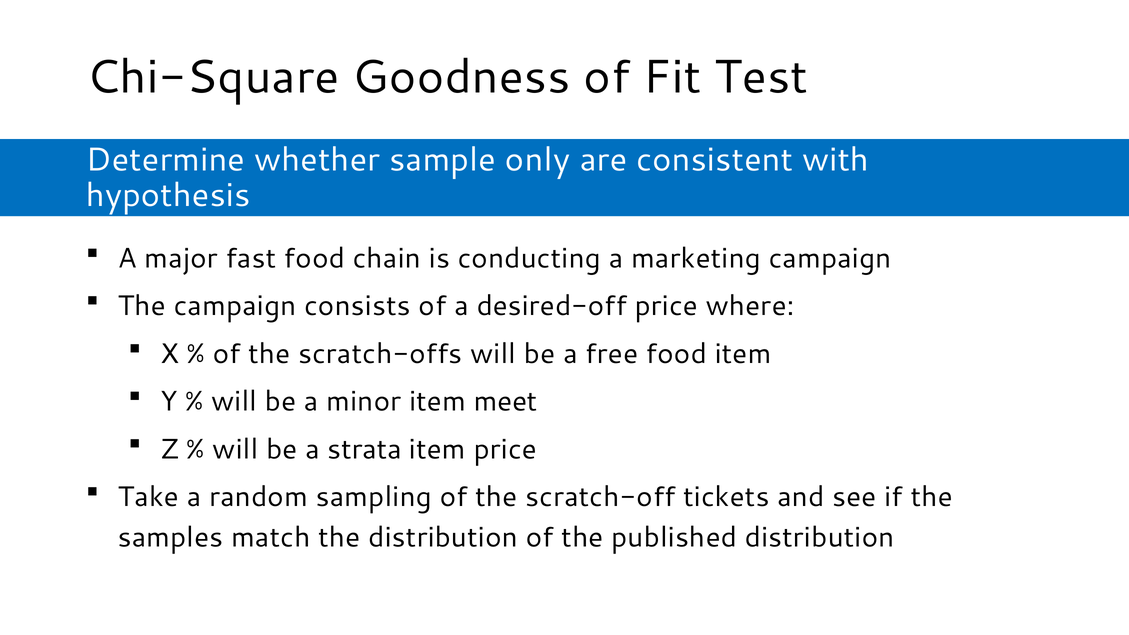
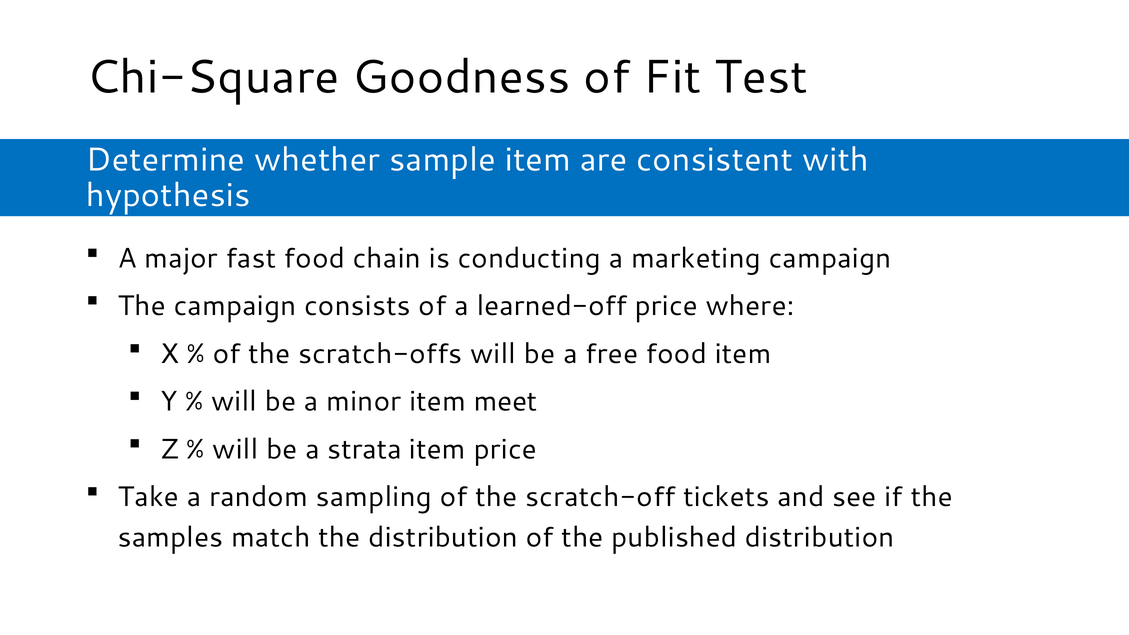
sample only: only -> item
desired-off: desired-off -> learned-off
